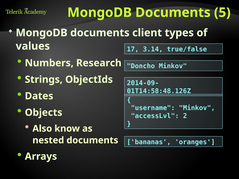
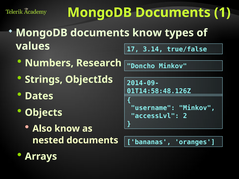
5: 5 -> 1
documents client: client -> know
